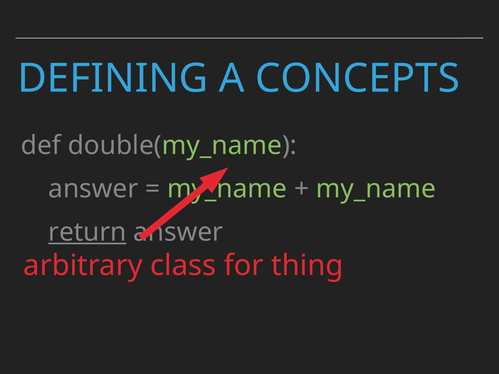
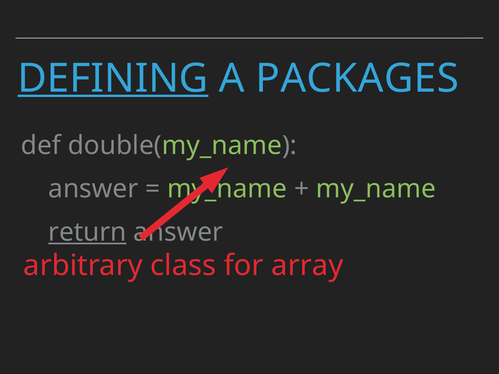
DEFINING underline: none -> present
CONCEPTS: CONCEPTS -> PACKAGES
thing: thing -> array
